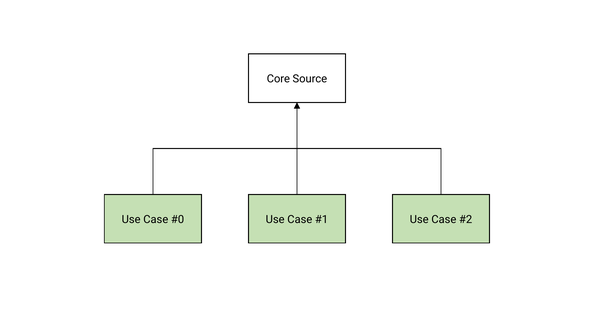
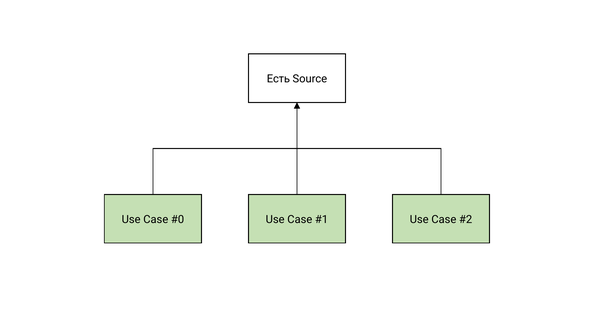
Core: Core -> Есть
